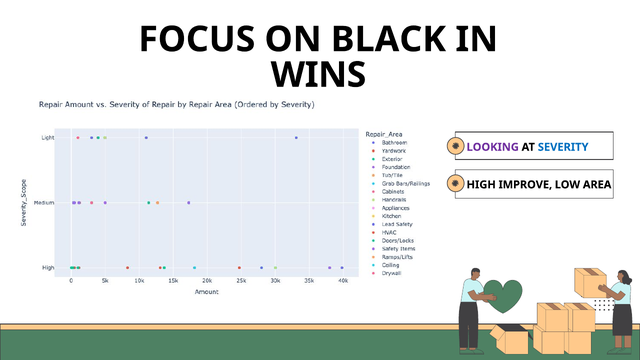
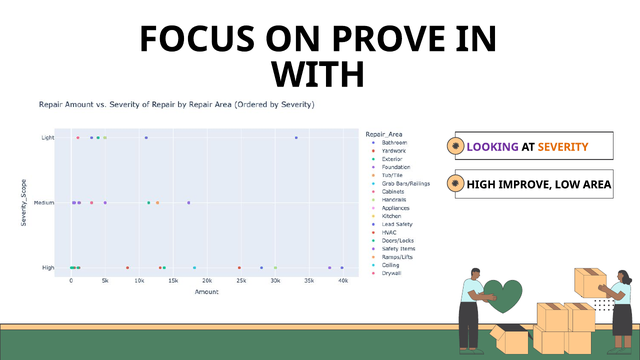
BLACK: BLACK -> PROVE
WINS: WINS -> WITH
SEVERITY colour: blue -> orange
